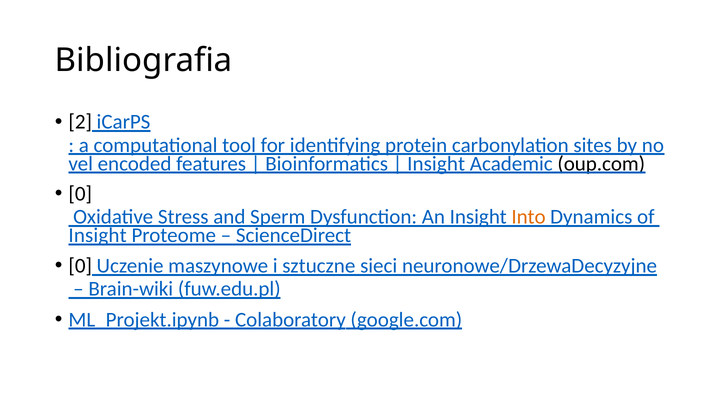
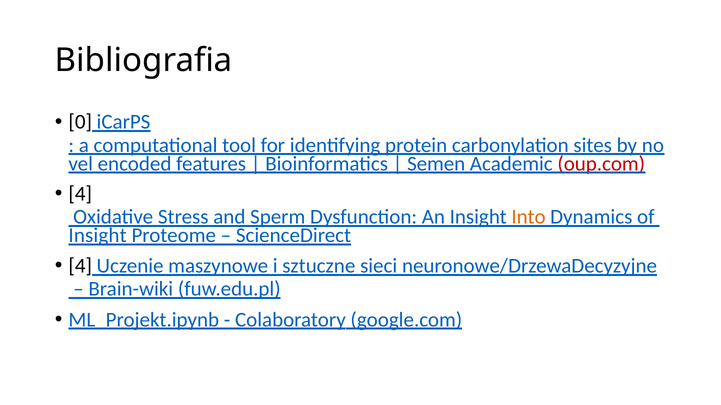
2: 2 -> 0
Insight at (436, 164): Insight -> Semen
oup.com colour: black -> red
0 at (80, 194): 0 -> 4
0 at (80, 266): 0 -> 4
